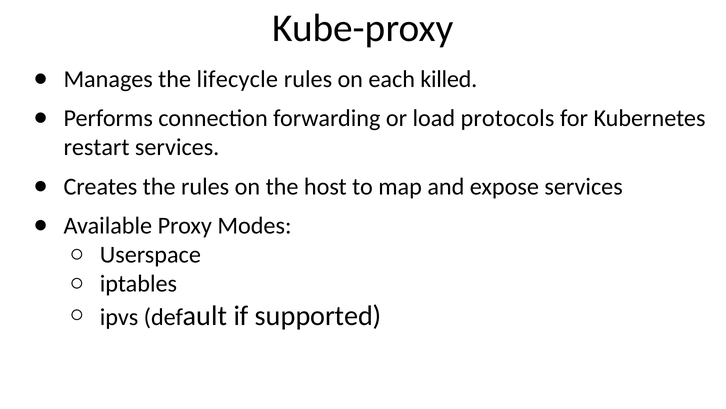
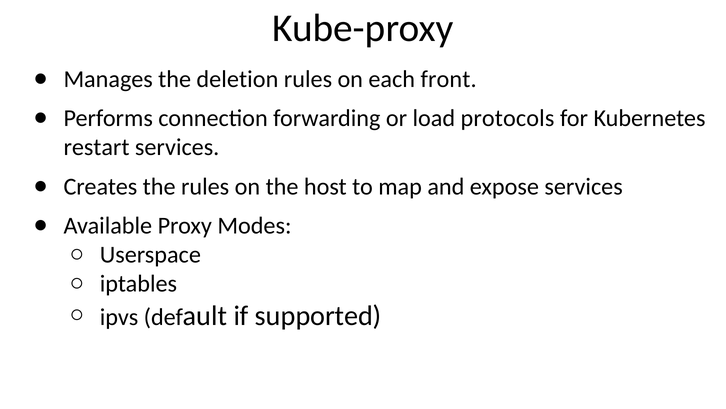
lifecycle: lifecycle -> deletion
killed: killed -> front
